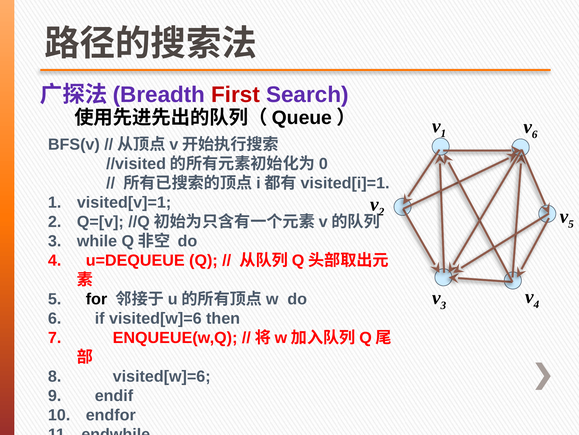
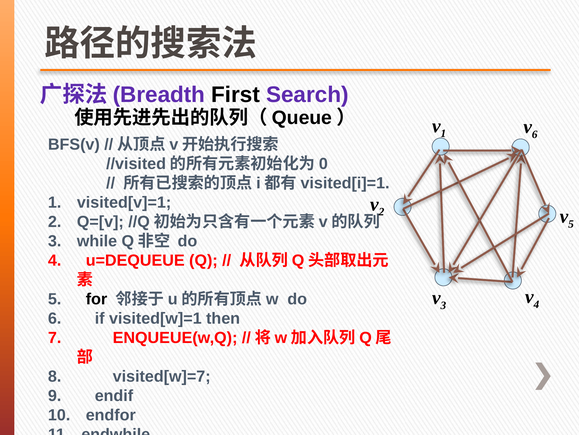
First colour: red -> black
if visited[w]=6: visited[w]=6 -> visited[w]=1
visited[w]=6 at (162, 376): visited[w]=6 -> visited[w]=7
